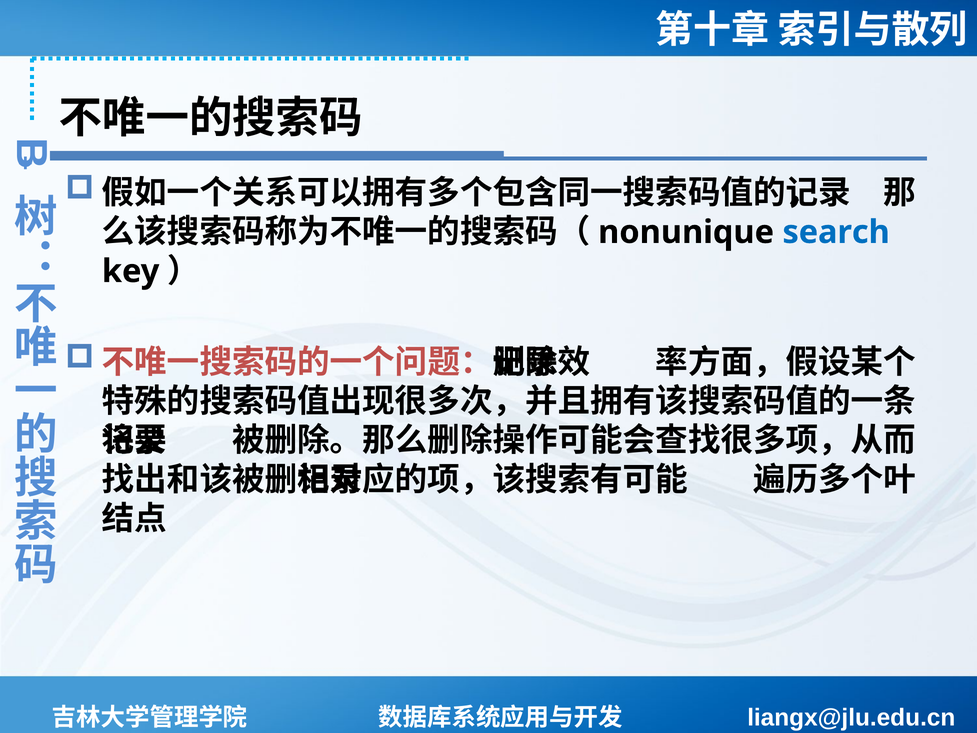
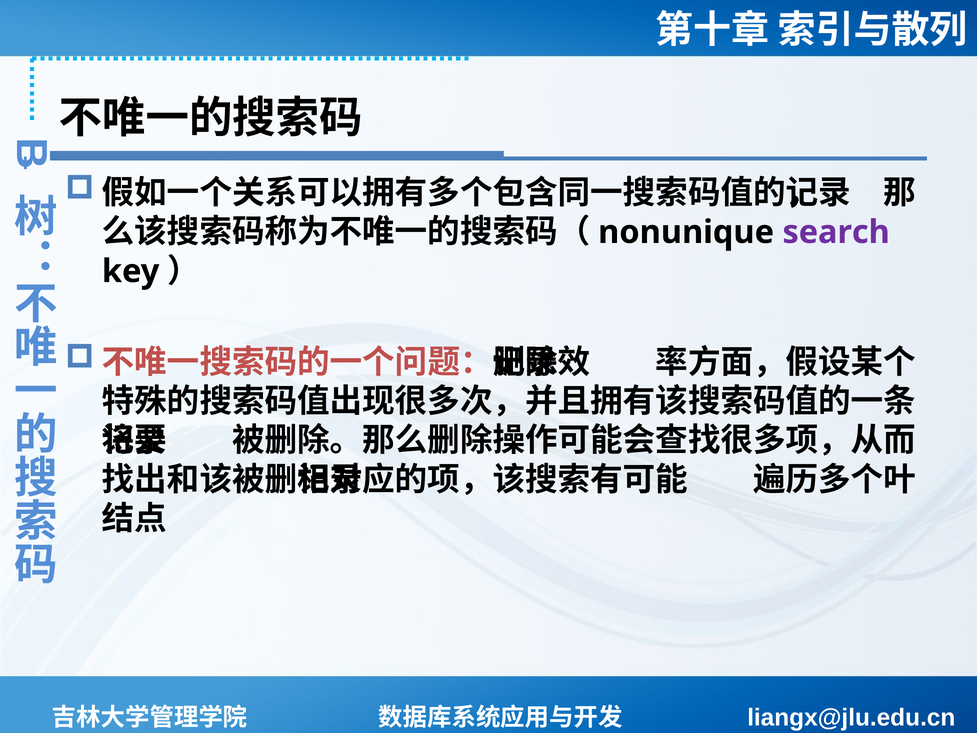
search colour: blue -> purple
